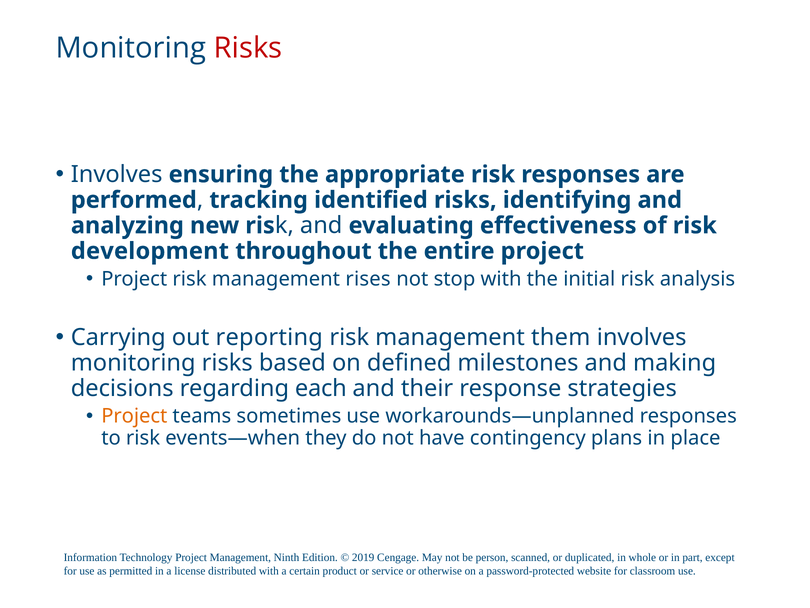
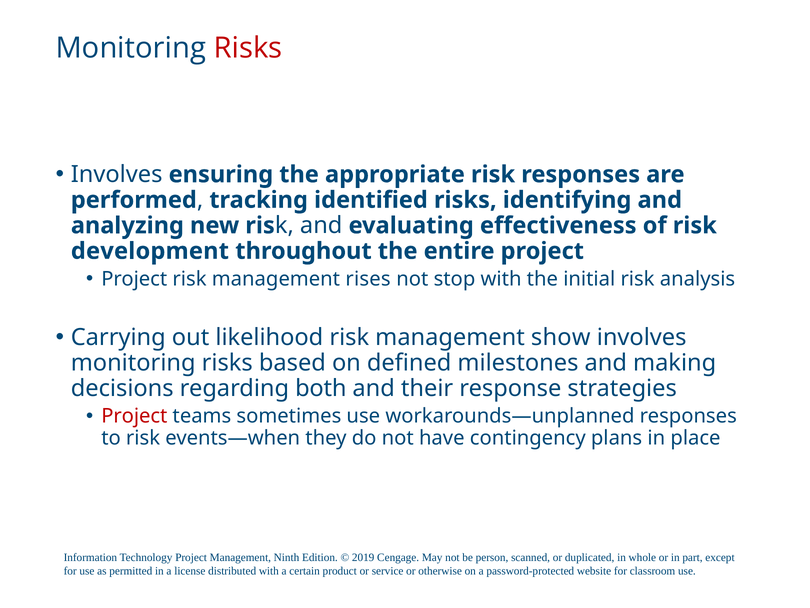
reporting: reporting -> likelihood
them: them -> show
each: each -> both
Project at (134, 416) colour: orange -> red
